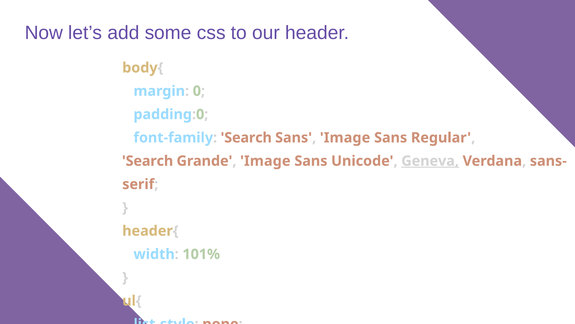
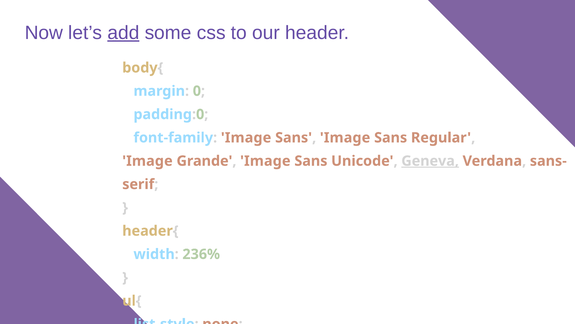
add underline: none -> present
font-family Search: Search -> Image
Search at (148, 161): Search -> Image
101%: 101% -> 236%
